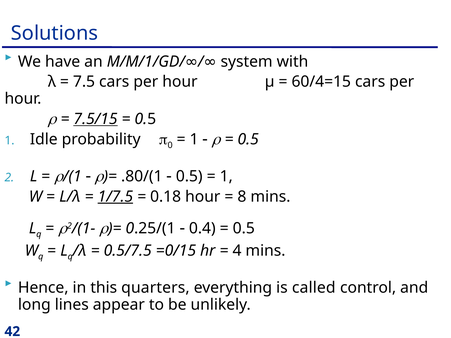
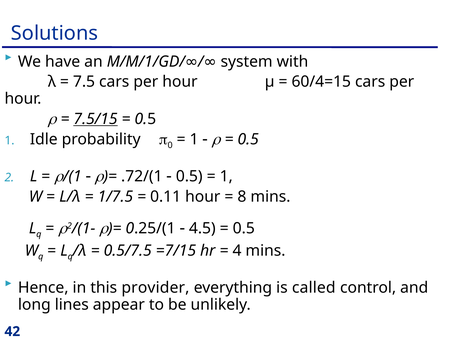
.80/(1: .80/(1 -> .72/(1
1/7.5 underline: present -> none
0.18: 0.18 -> 0.11
0.4: 0.4 -> 4.5
=0/15: =0/15 -> =7/15
quarters: quarters -> provider
